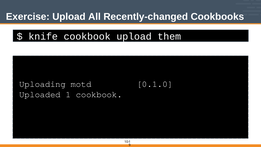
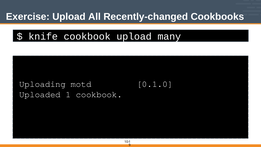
them: them -> many
